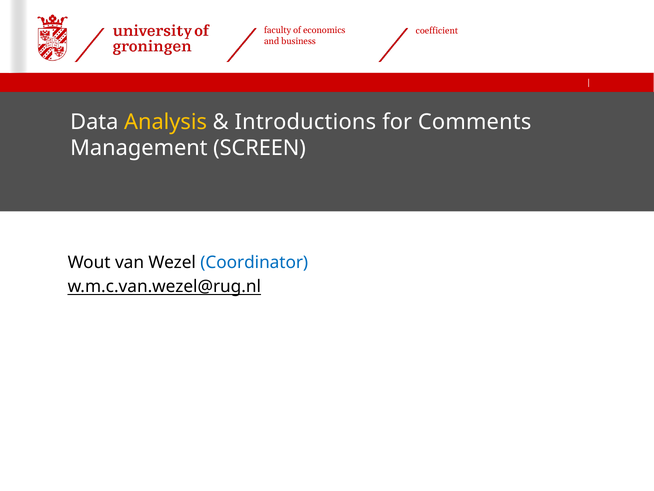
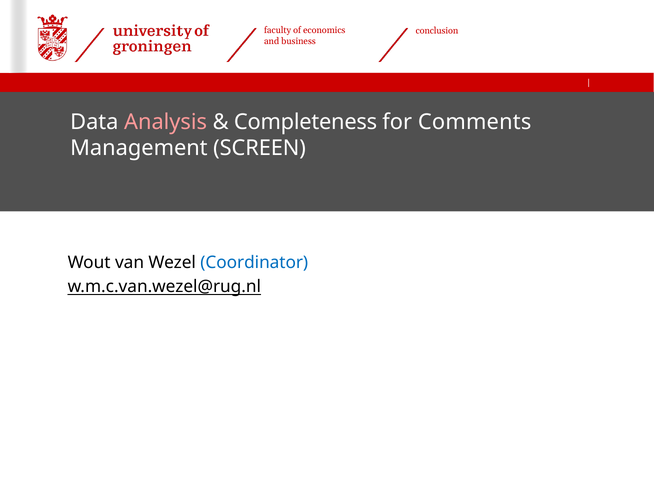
coefficient: coefficient -> conclusion
Analysis colour: yellow -> pink
Introductions: Introductions -> Completeness
